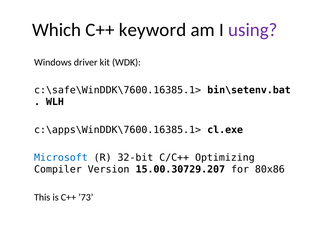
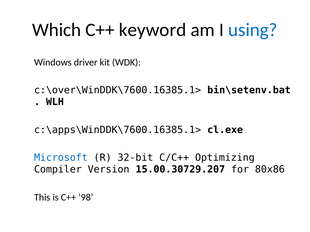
using colour: purple -> blue
c:\safe\WinDDK\7600.16385.1>: c:\safe\WinDDK\7600.16385.1> -> c:\over\WinDDK\7600.16385.1>
’73: ’73 -> ’98
